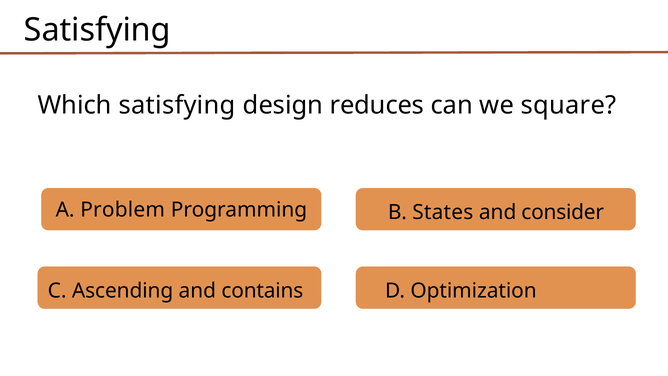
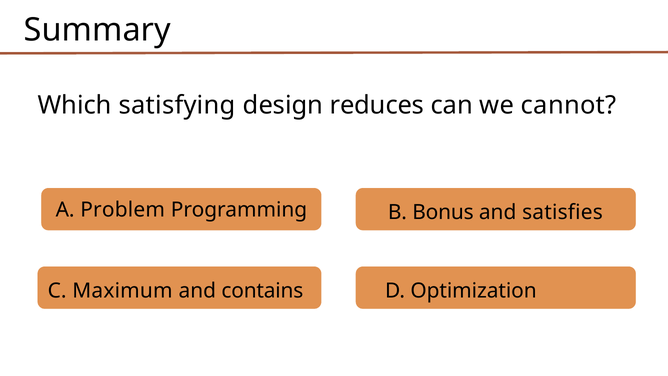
Satisfying at (97, 30): Satisfying -> Summary
square: square -> cannot
States: States -> Bonus
consider: consider -> satisfies
Ascending: Ascending -> Maximum
